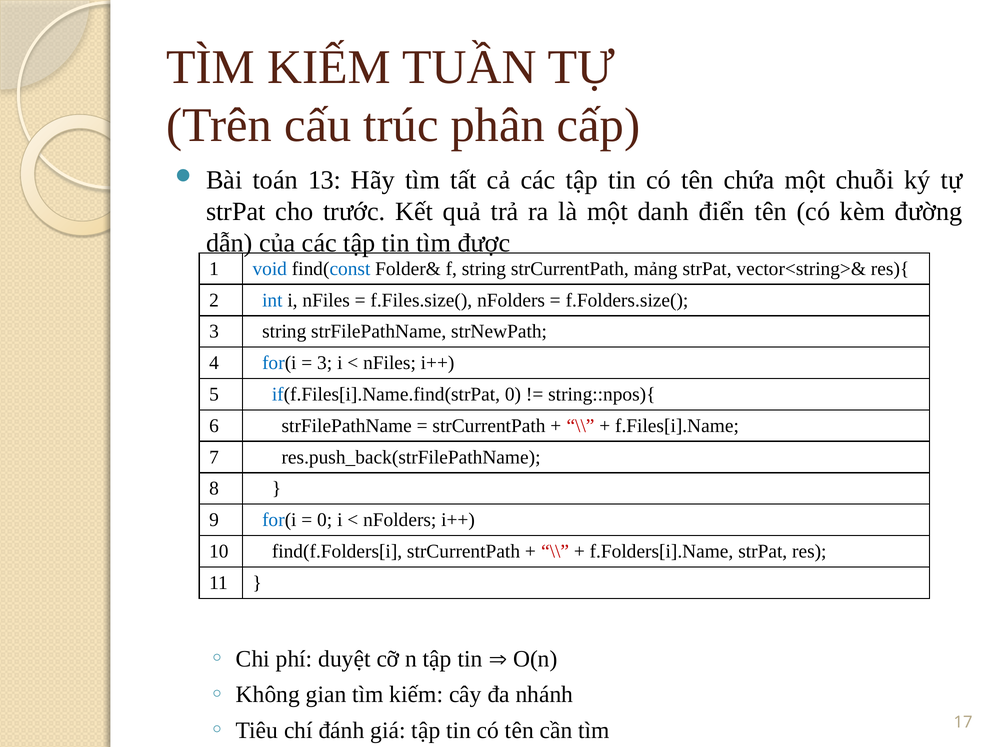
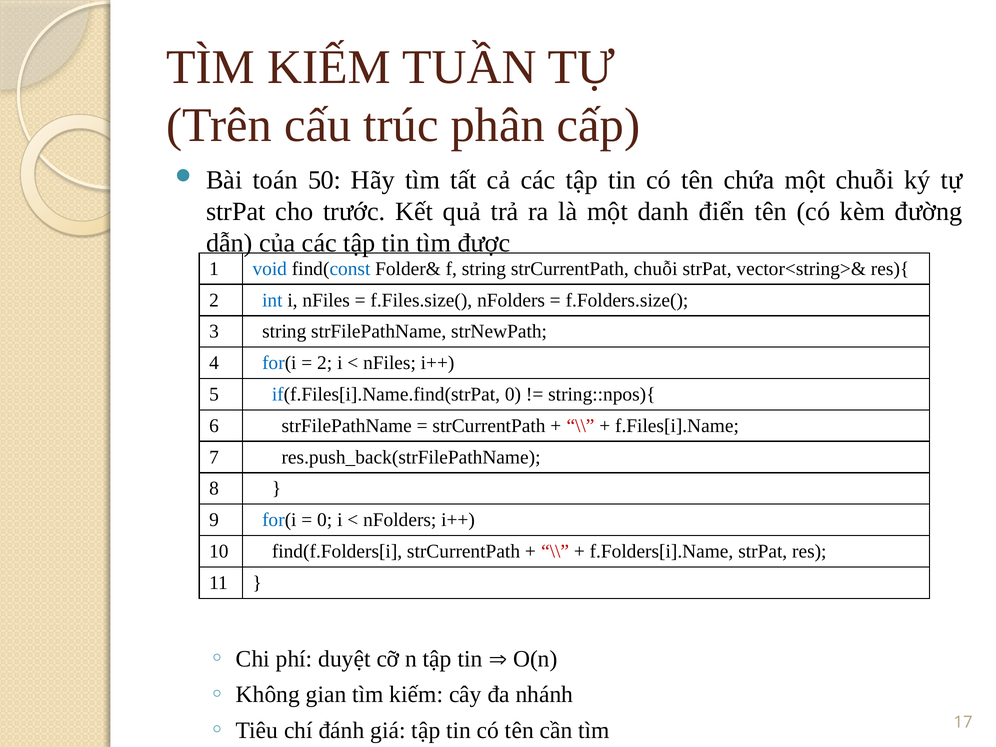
13: 13 -> 50
strCurrentPath mảng: mảng -> chuỗi
3 at (325, 363): 3 -> 2
